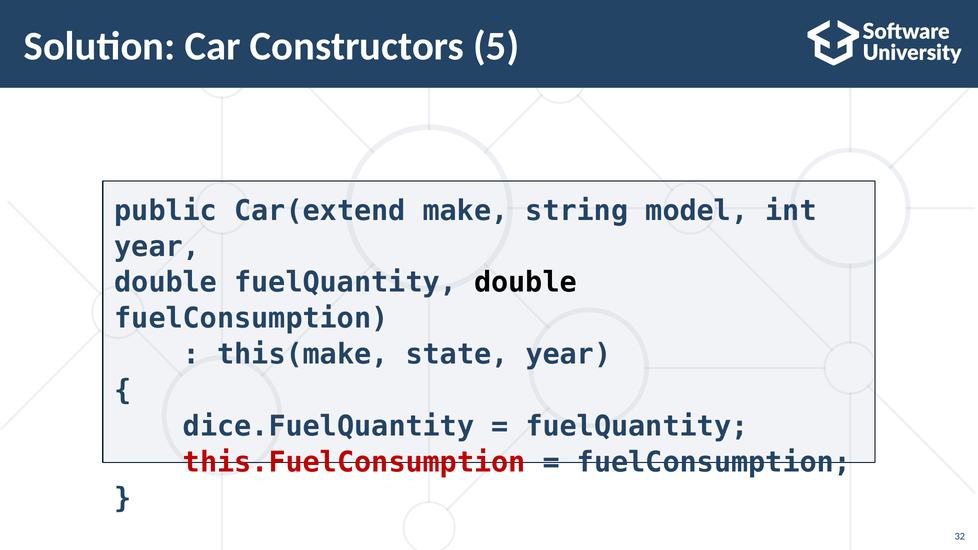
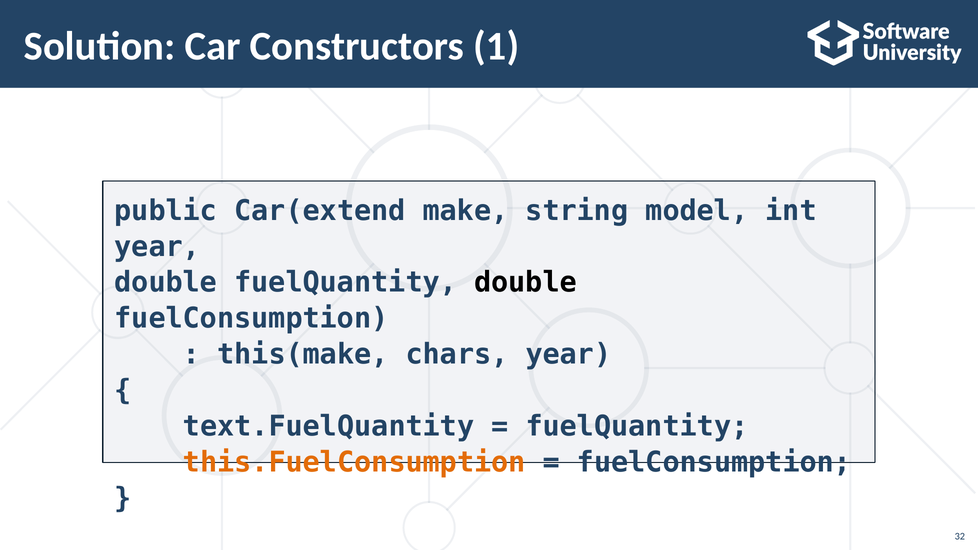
5: 5 -> 1
state: state -> chars
dice.FuelQuantity: dice.FuelQuantity -> text.FuelQuantity
this.FuelConsumption colour: red -> orange
